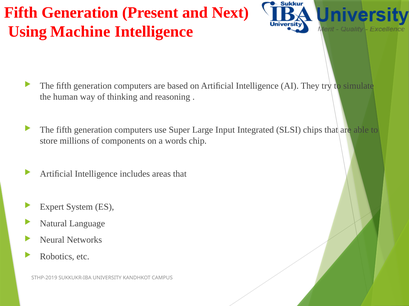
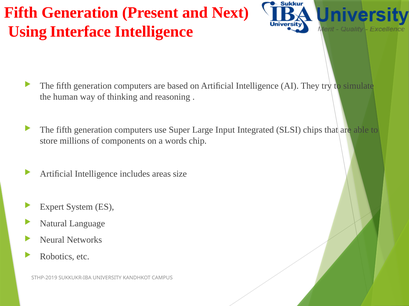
Machine: Machine -> Interface
areas that: that -> size
